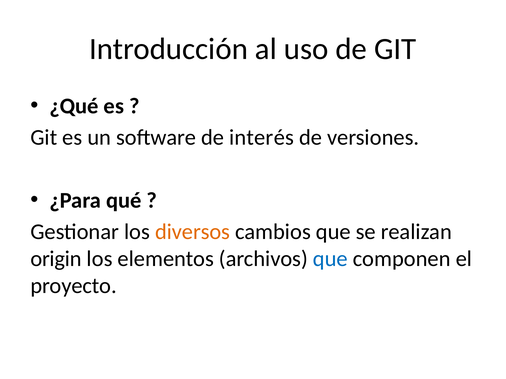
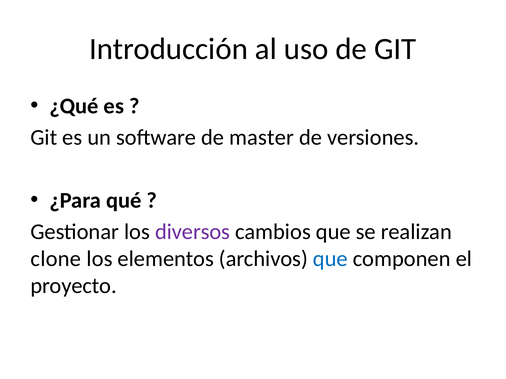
interés: interés -> master
diversos colour: orange -> purple
origin: origin -> clone
